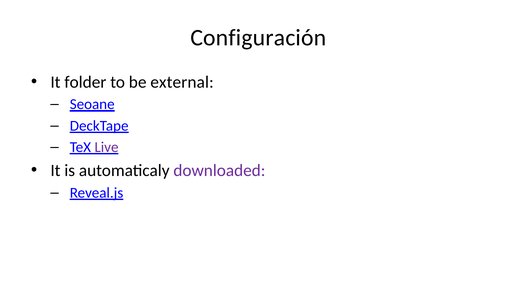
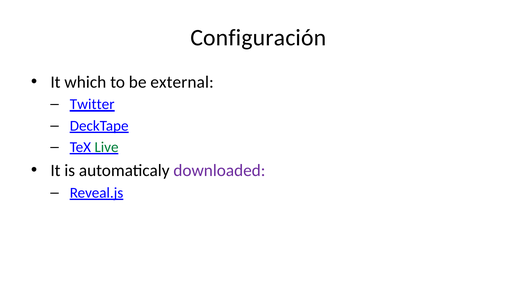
folder: folder -> which
Seoane: Seoane -> Twitter
Live colour: purple -> green
